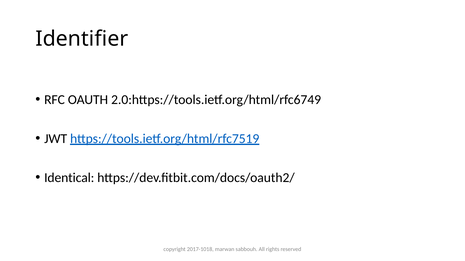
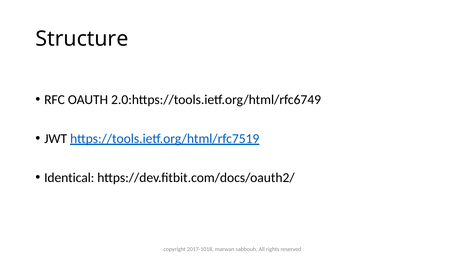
Identifier: Identifier -> Structure
